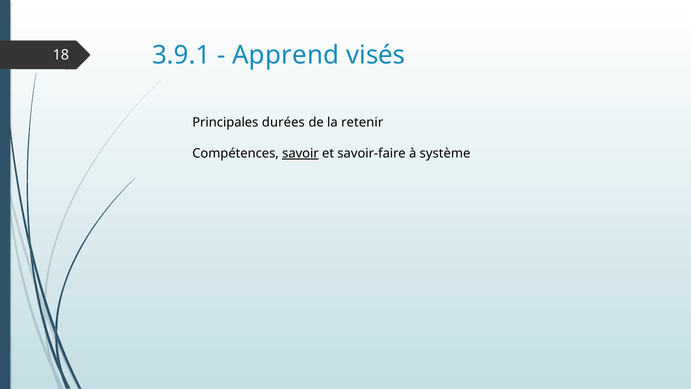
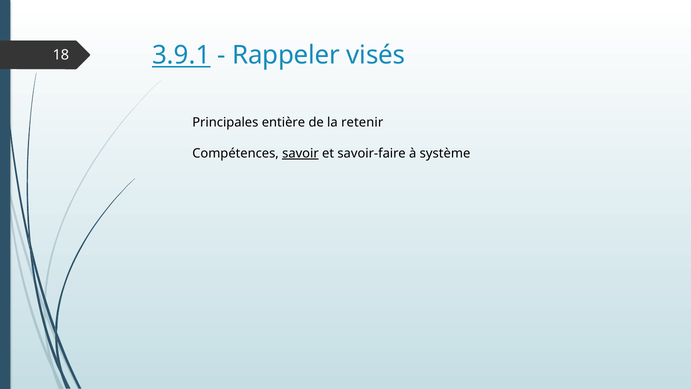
3.9.1 underline: none -> present
Apprend: Apprend -> Rappeler
durées: durées -> entière
